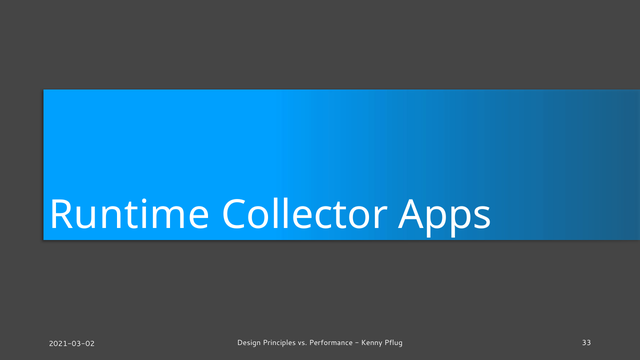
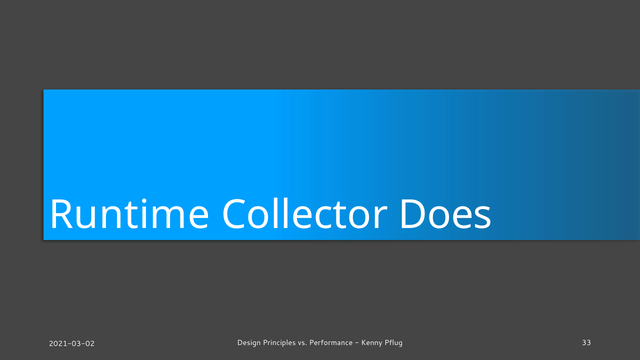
Apps: Apps -> Does
